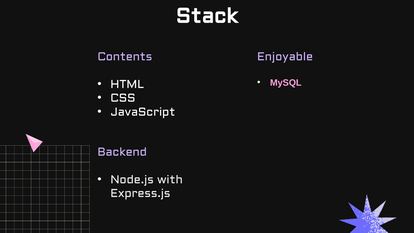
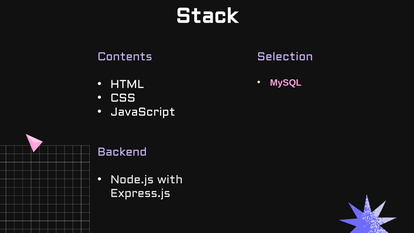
Enjoyable: Enjoyable -> Selection
